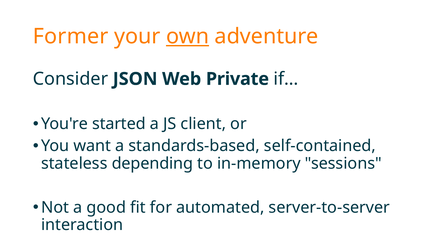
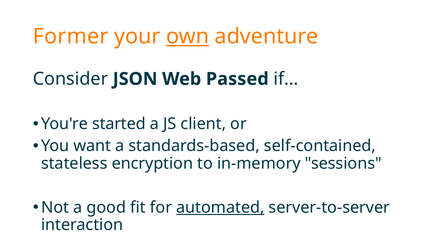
Private: Private -> Passed
depending: depending -> encryption
automated underline: none -> present
